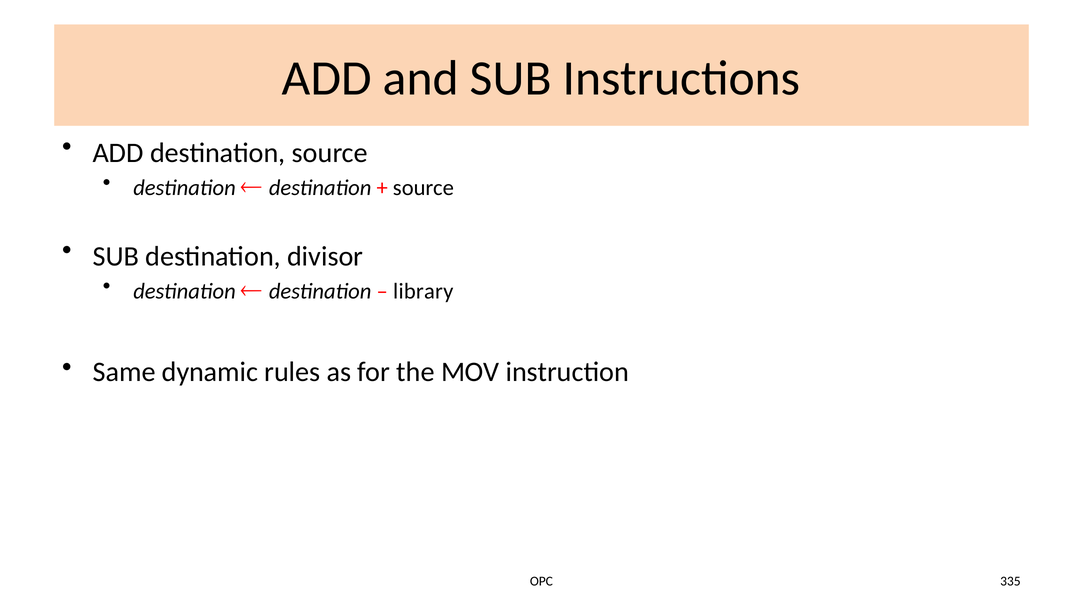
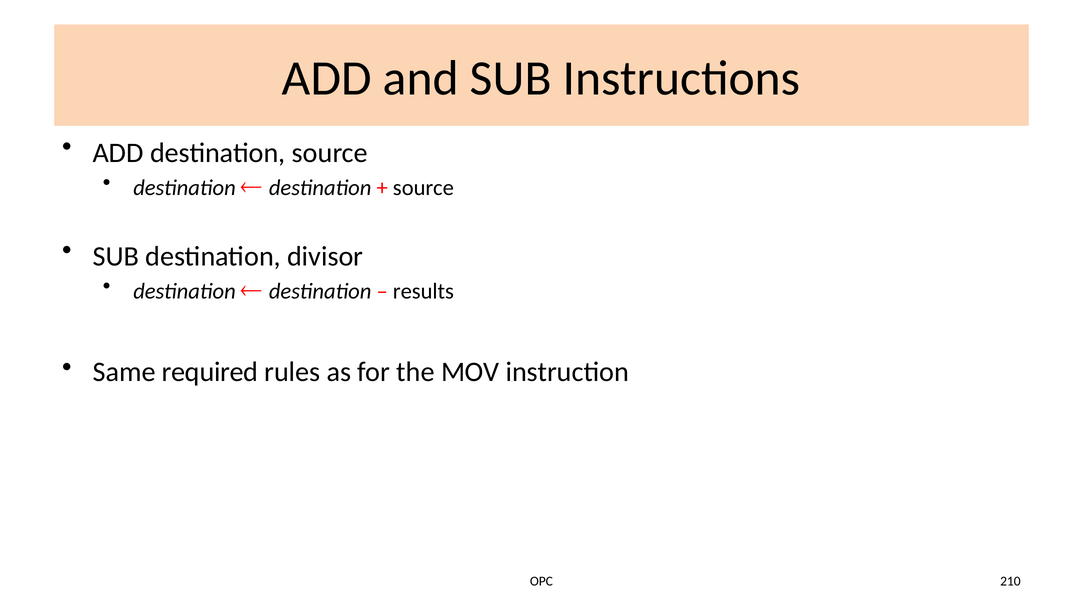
library: library -> results
dynamic: dynamic -> required
335: 335 -> 210
